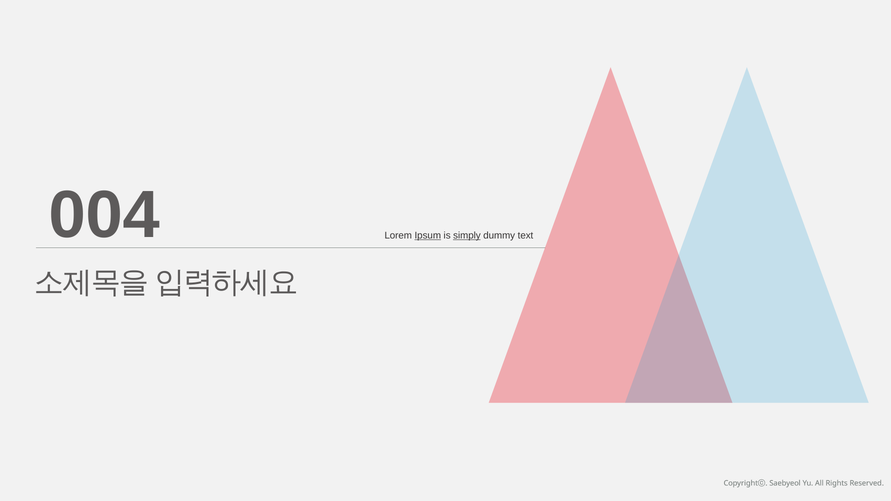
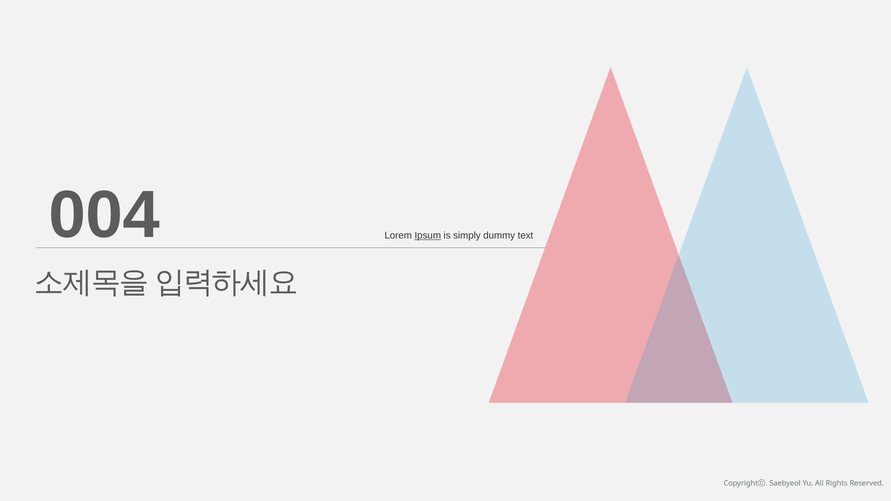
simply underline: present -> none
